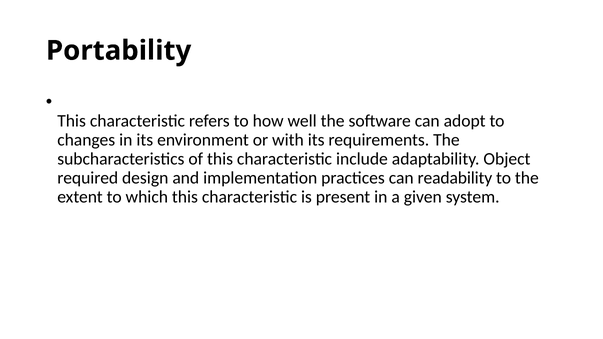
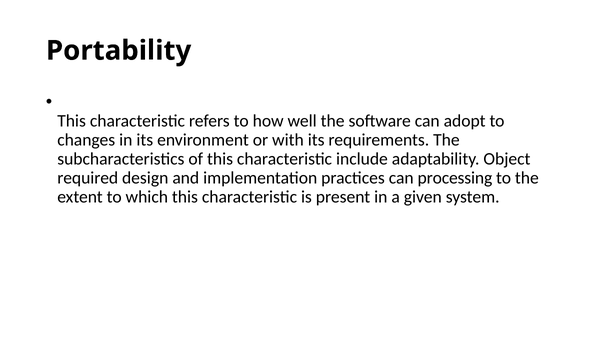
readability: readability -> processing
